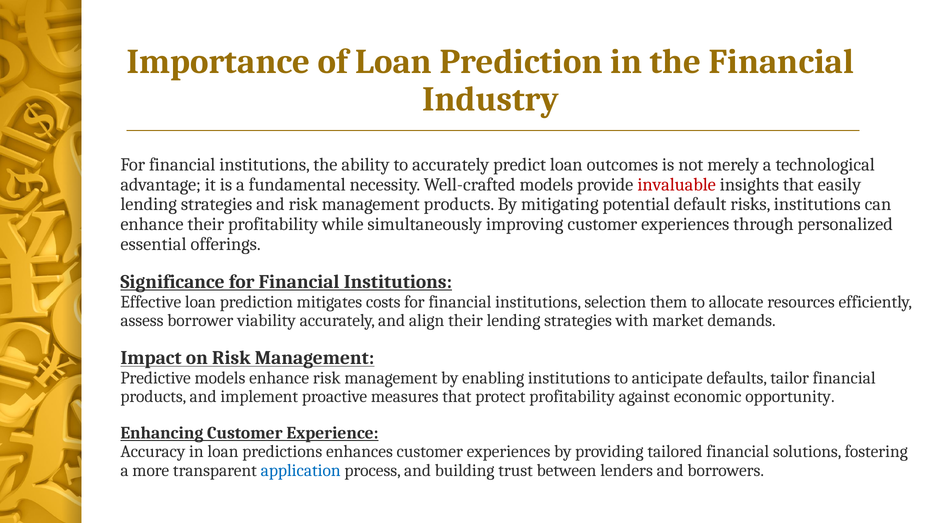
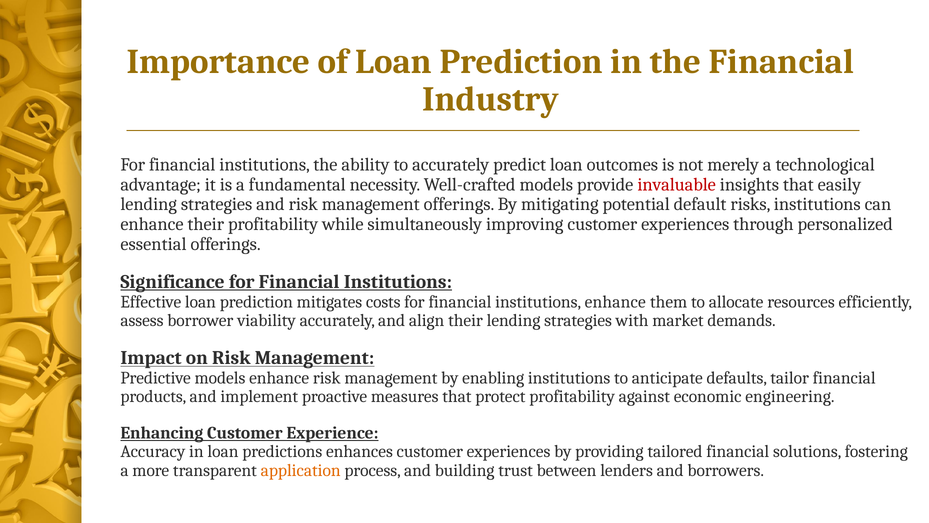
management products: products -> offerings
institutions selection: selection -> enhance
opportunity: opportunity -> engineering
application colour: blue -> orange
